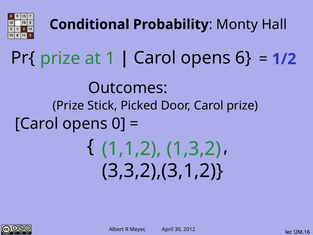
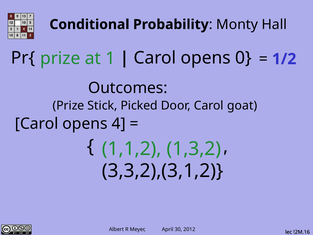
6: 6 -> 0
Carol prize: prize -> goat
0: 0 -> 4
